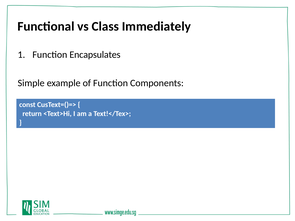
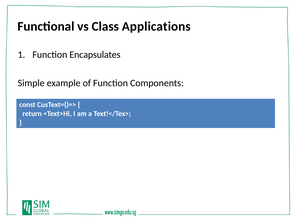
Immediately: Immediately -> Applications
